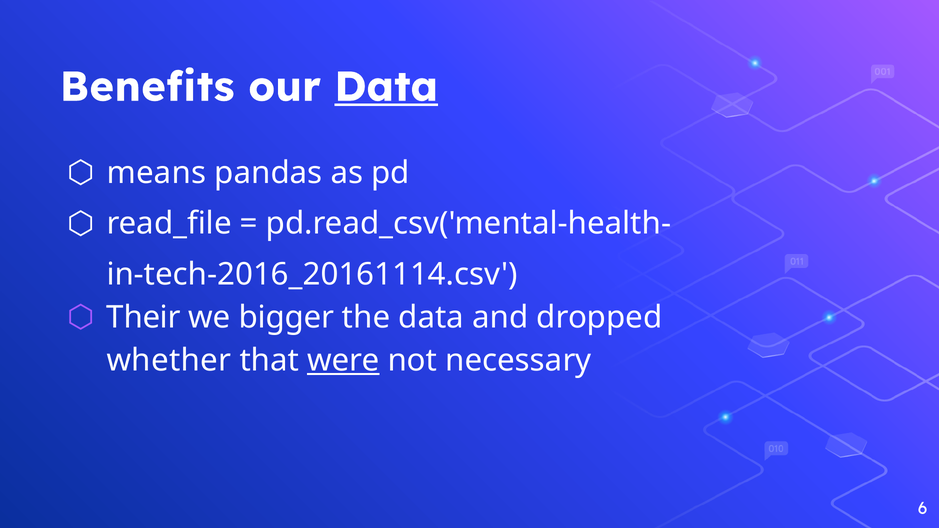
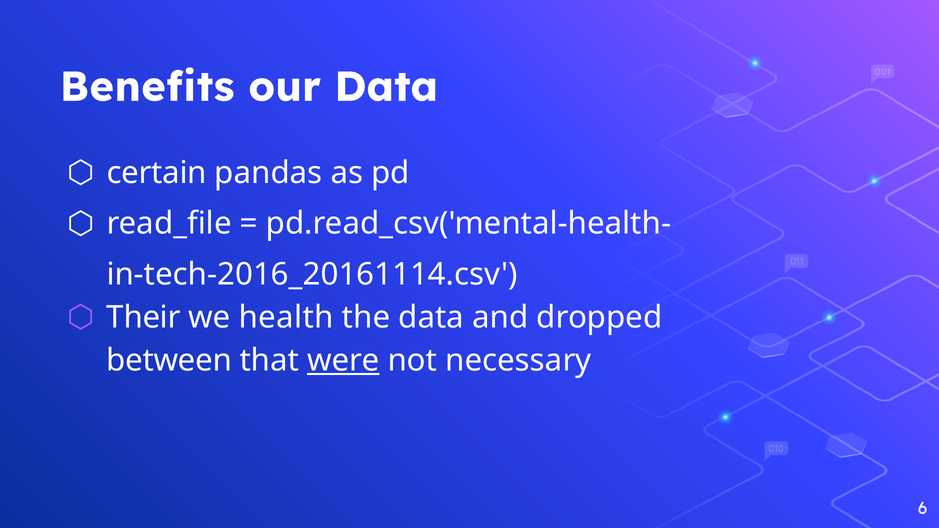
Data at (386, 87) underline: present -> none
means: means -> certain
bigger: bigger -> health
whether: whether -> between
